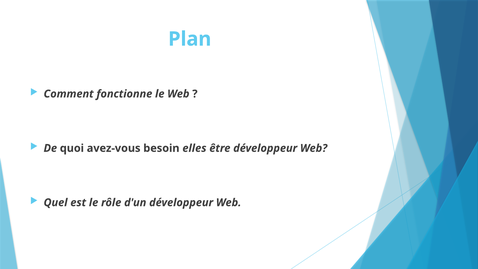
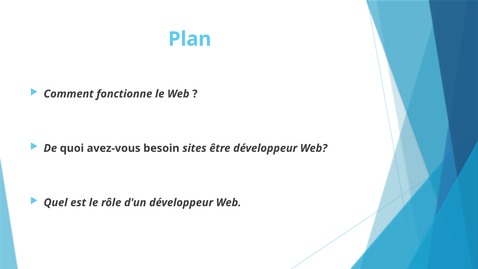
elles: elles -> sites
